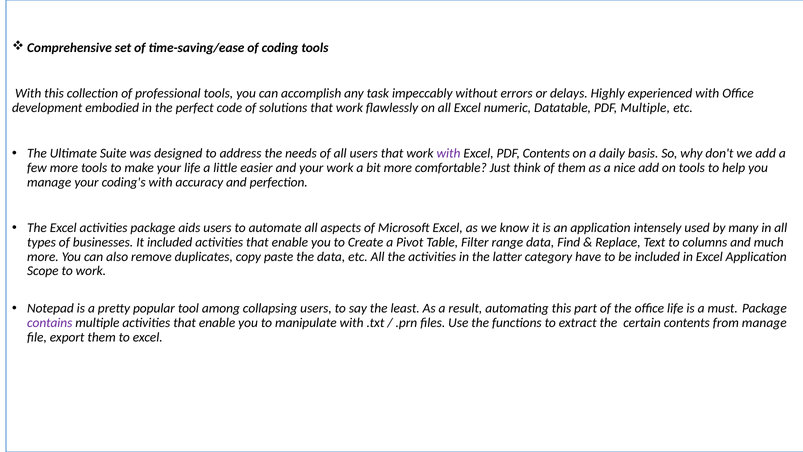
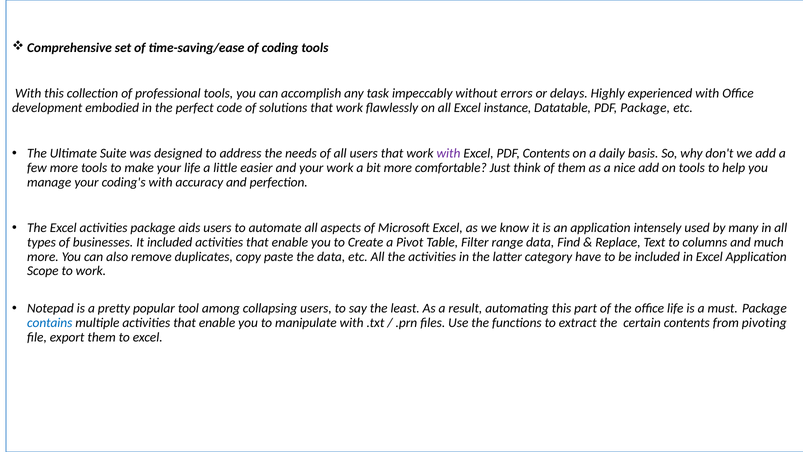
numeric: numeric -> instance
PDF Multiple: Multiple -> Package
contains colour: purple -> blue
from manage: manage -> pivoting
